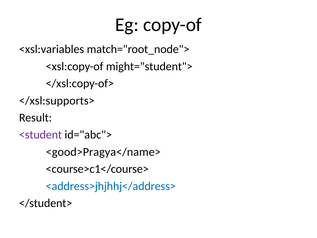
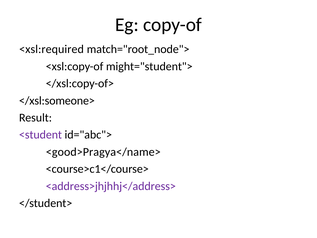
<xsl:variables: <xsl:variables -> <xsl:required
</xsl:supports>: </xsl:supports> -> </xsl:someone>
<address>jhjhhj</address> colour: blue -> purple
